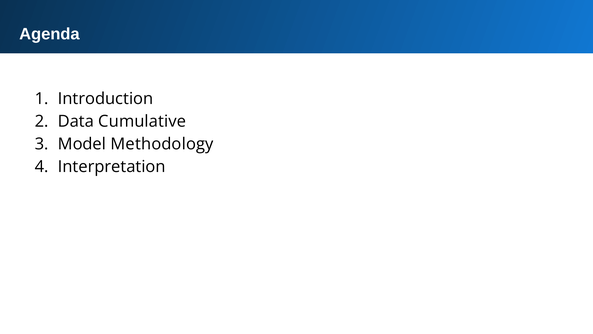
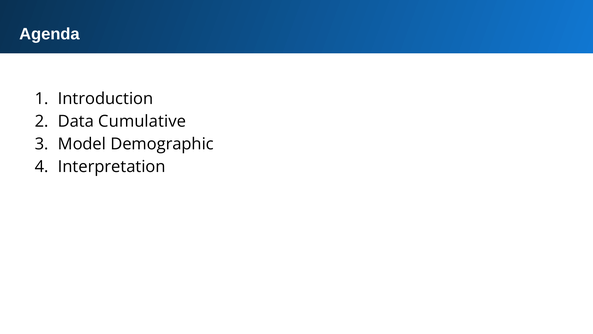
Methodology: Methodology -> Demographic
